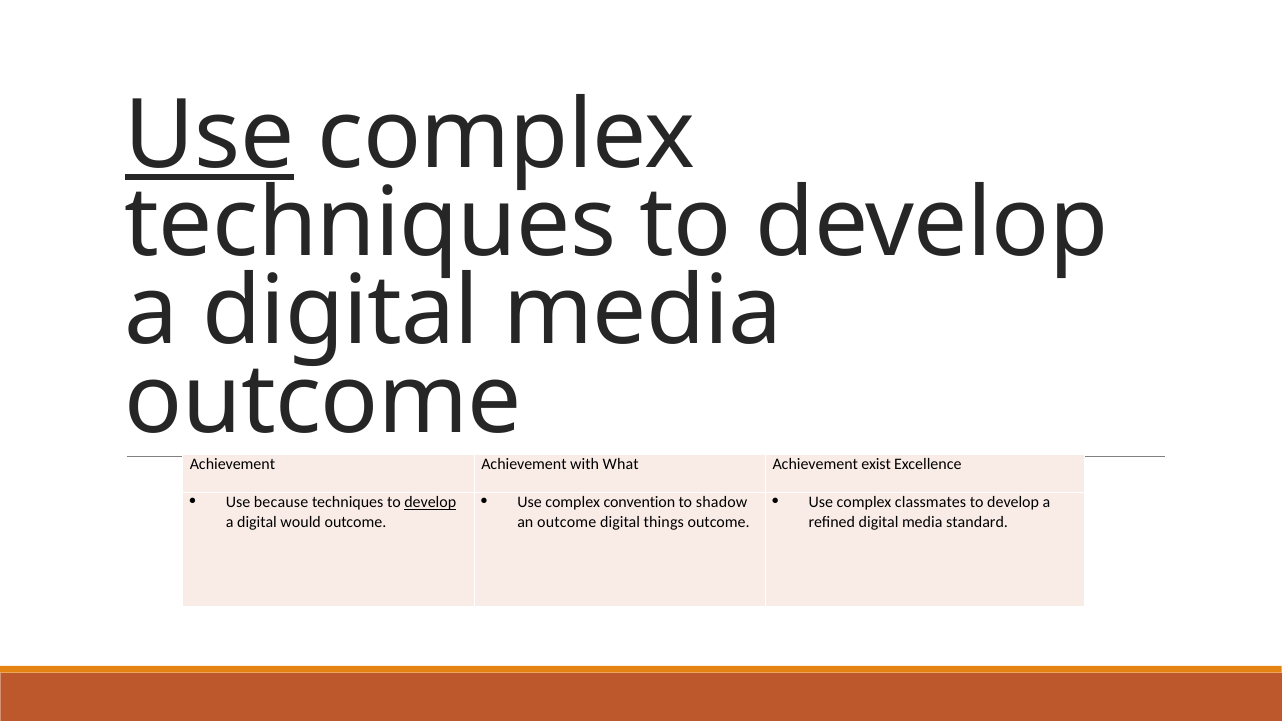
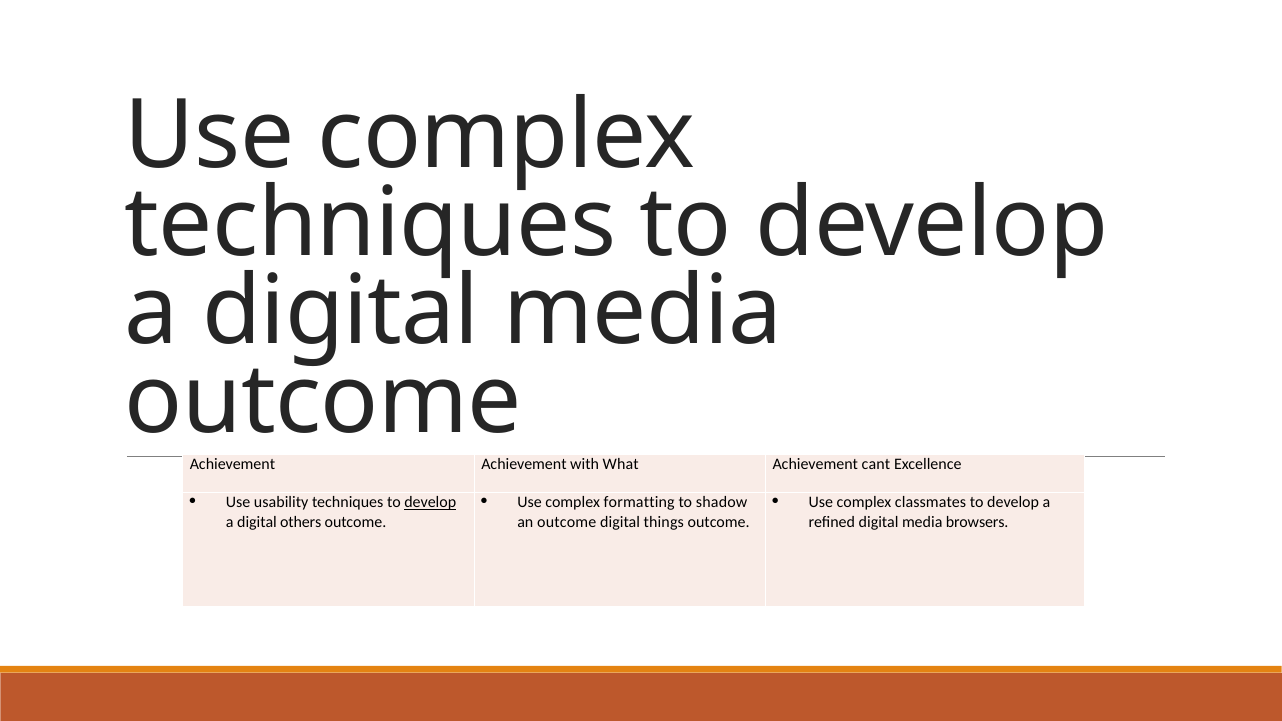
Use at (210, 136) underline: present -> none
exist: exist -> cant
because: because -> usability
convention: convention -> formatting
would: would -> others
standard: standard -> browsers
